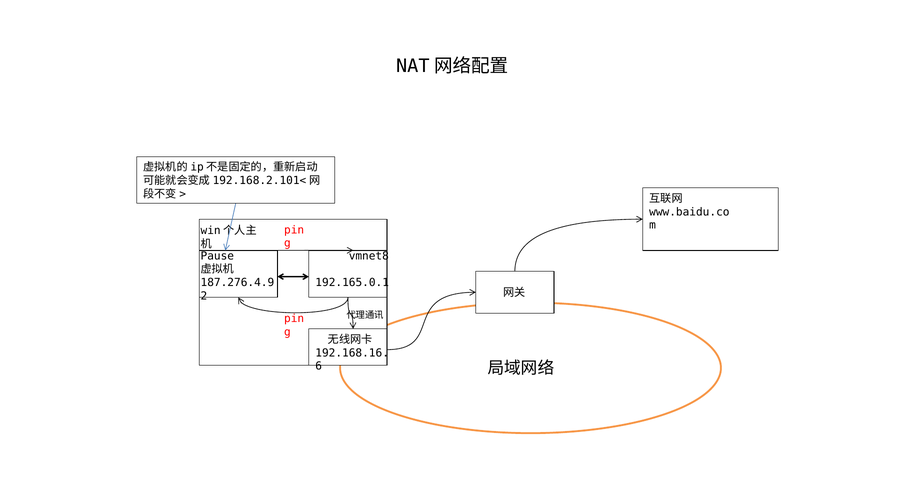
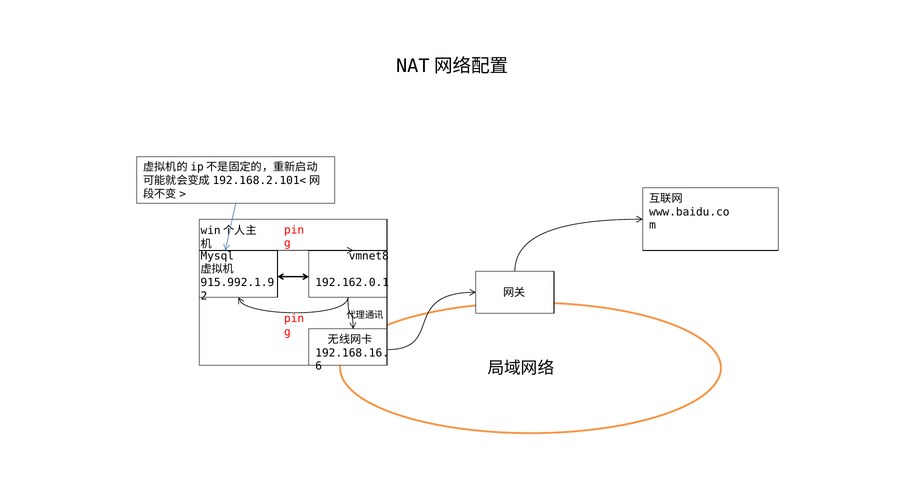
Pause: Pause -> Mysql
187.276.4.9: 187.276.4.9 -> 915.992.1.9
192.165.0.1: 192.165.0.1 -> 192.162.0.1
